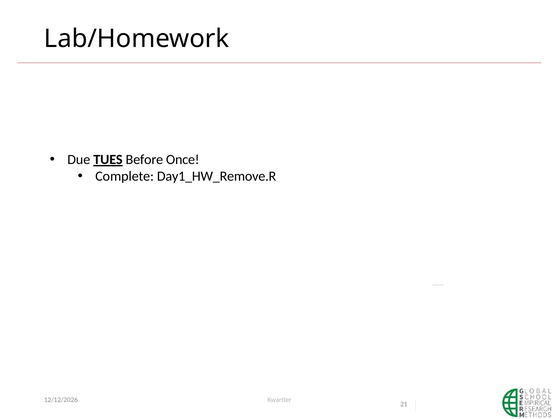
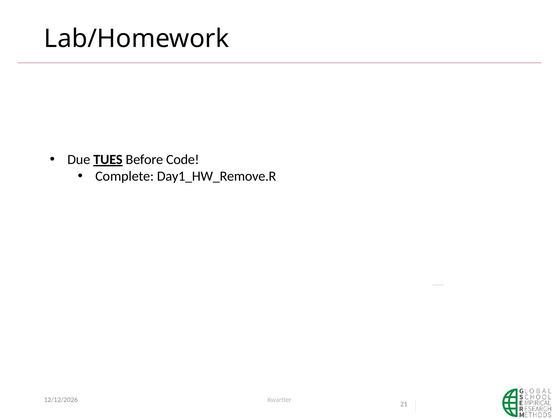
Once: Once -> Code
